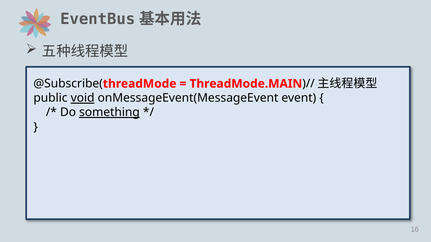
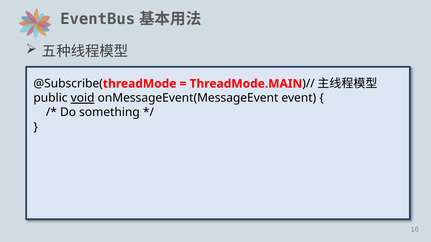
something underline: present -> none
